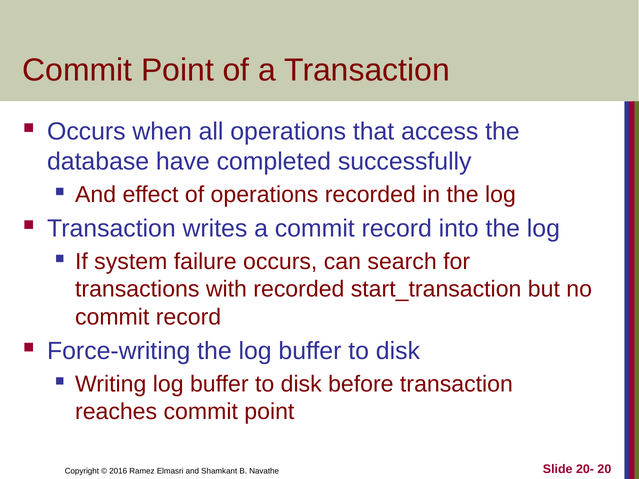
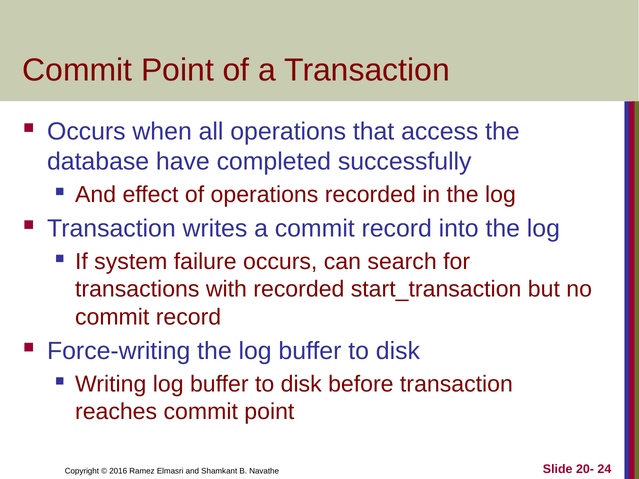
20: 20 -> 24
